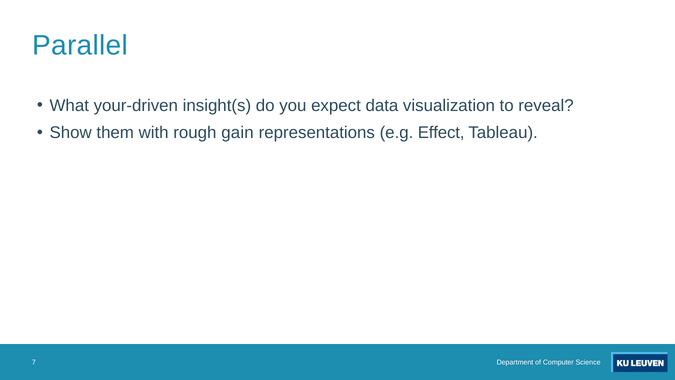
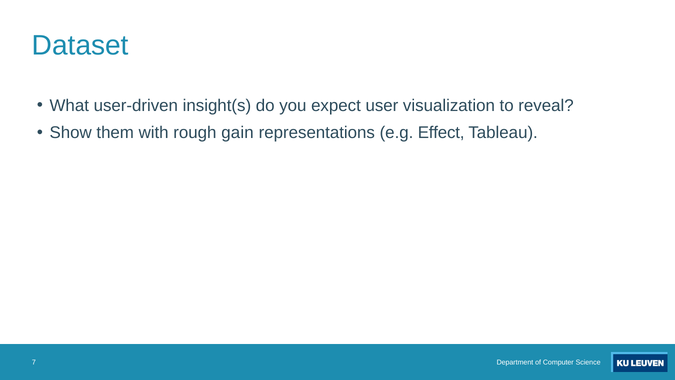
Parallel: Parallel -> Dataset
your-driven: your-driven -> user-driven
data: data -> user
